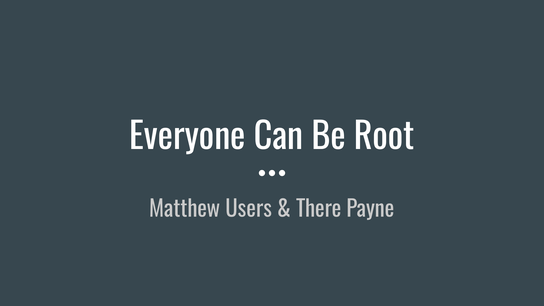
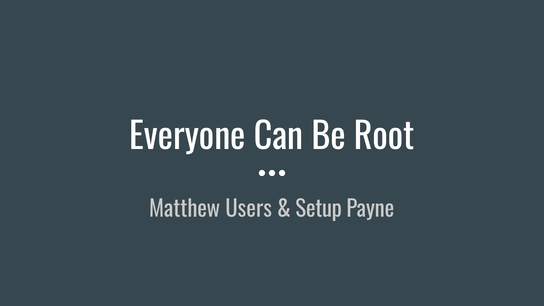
There: There -> Setup
